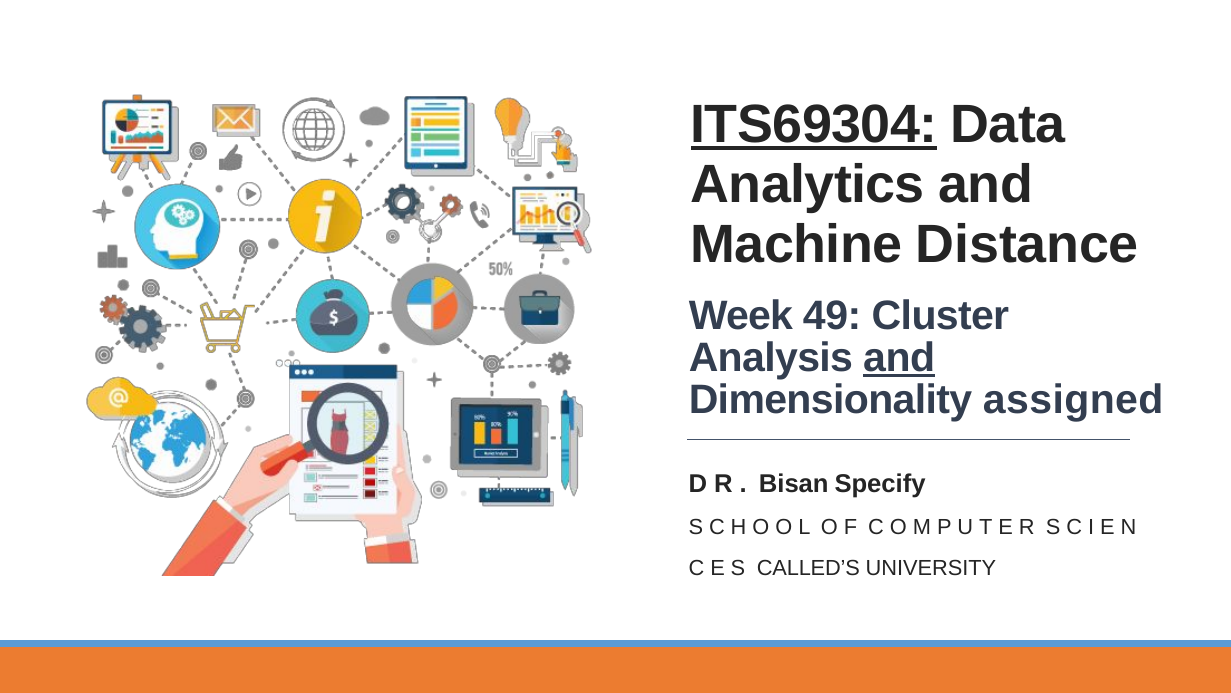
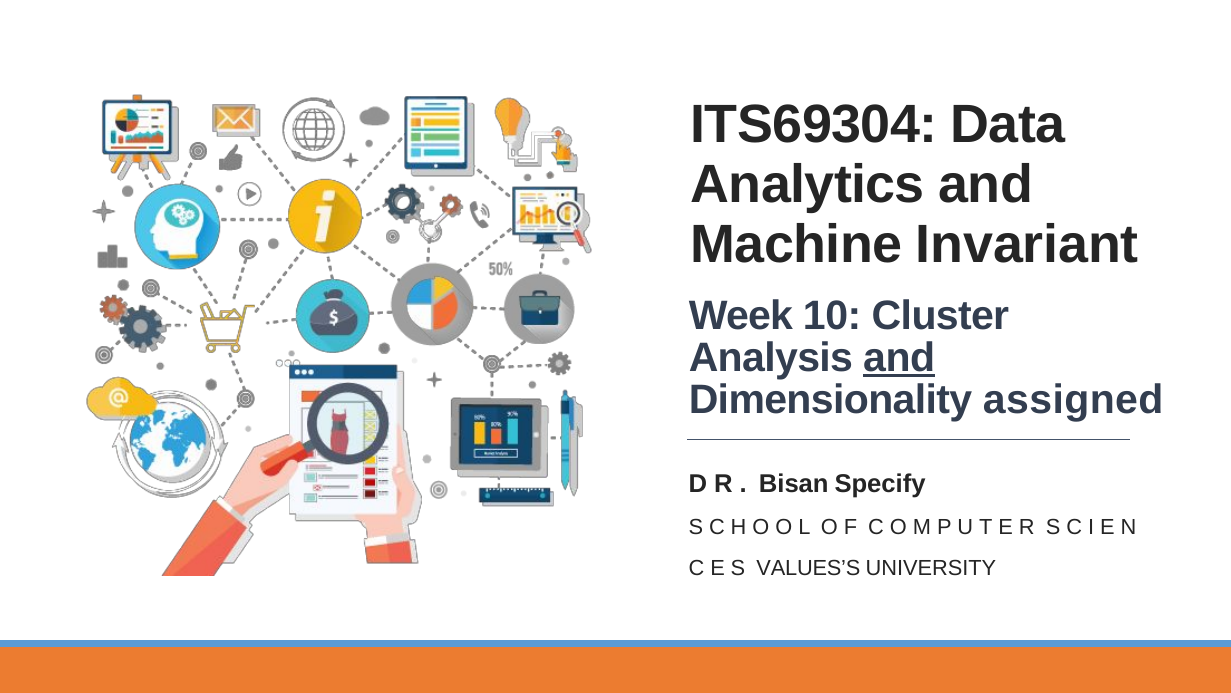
ITS69304 underline: present -> none
Distance: Distance -> Invariant
49: 49 -> 10
CALLED’S: CALLED’S -> VALUES’S
